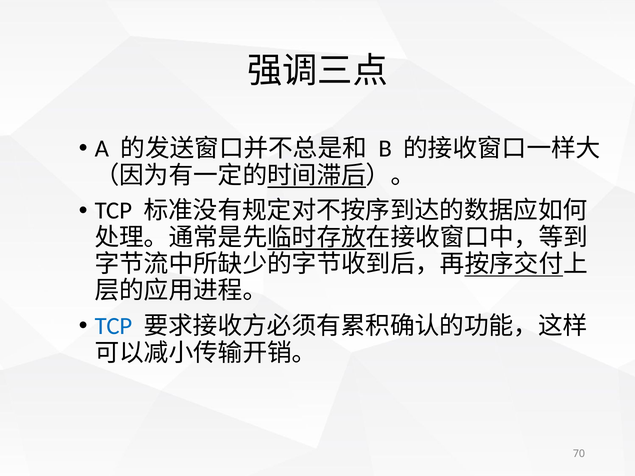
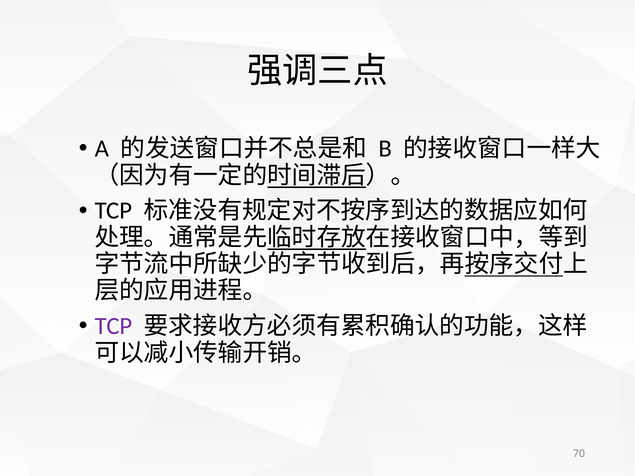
TCP at (113, 326) colour: blue -> purple
